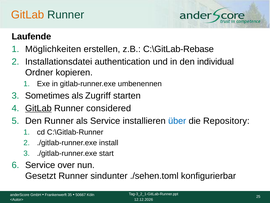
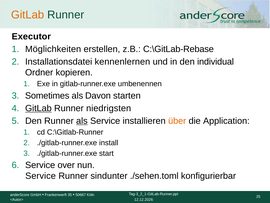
Laufende: Laufende -> Executor
authentication: authentication -> kennenlernen
Zugriff: Zugriff -> Davon
considered: considered -> niedrigsten
als at (82, 121) underline: none -> present
über colour: blue -> orange
Repository: Repository -> Application
Gesetzt at (41, 176): Gesetzt -> Service
